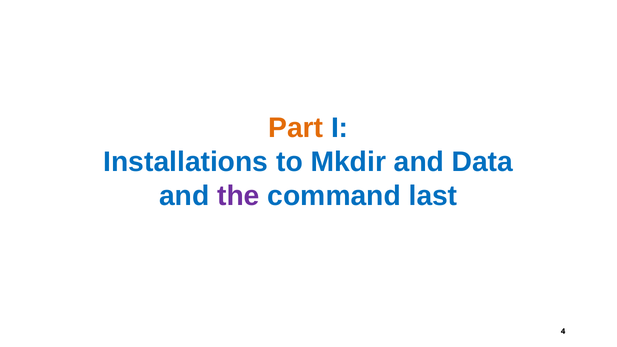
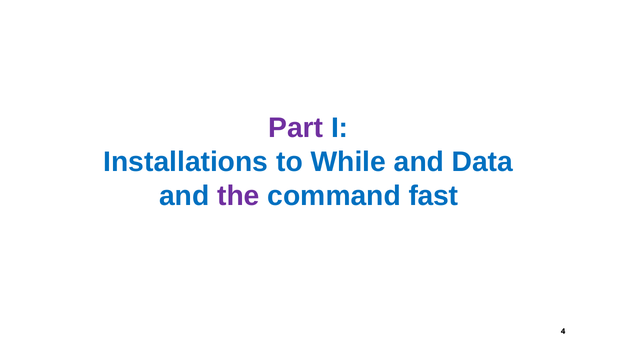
Part colour: orange -> purple
Mkdir: Mkdir -> While
last: last -> fast
